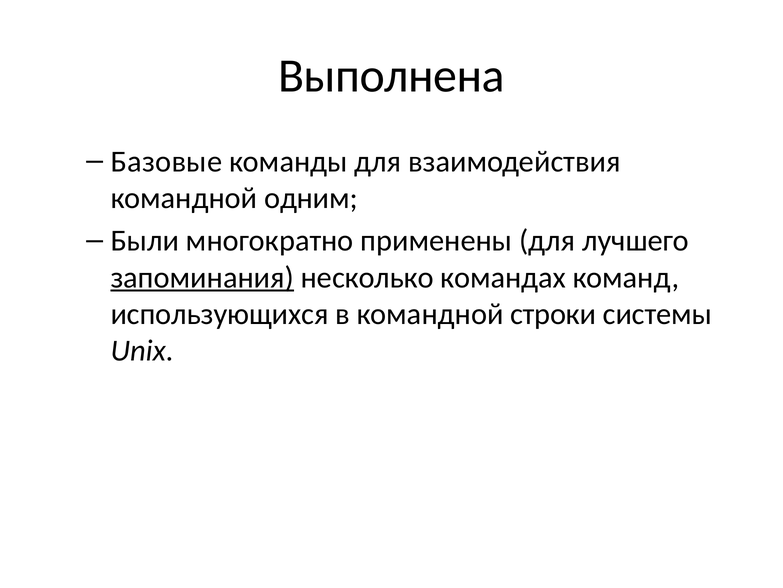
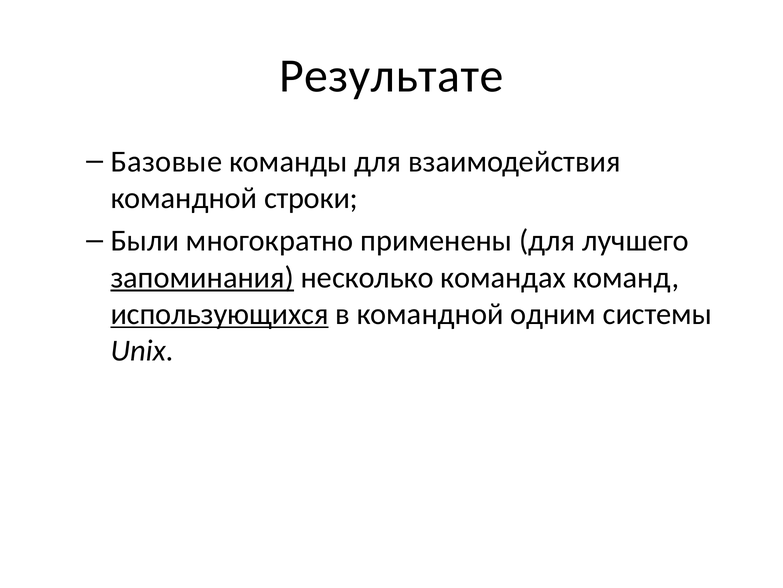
Выполнена: Выполнена -> Результате
одним: одним -> строки
использующихся underline: none -> present
строки: строки -> одним
